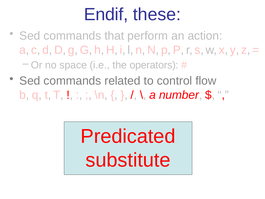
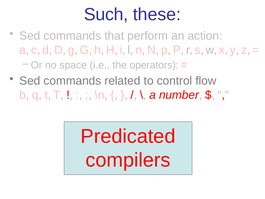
Endif: Endif -> Such
substitute: substitute -> compilers
